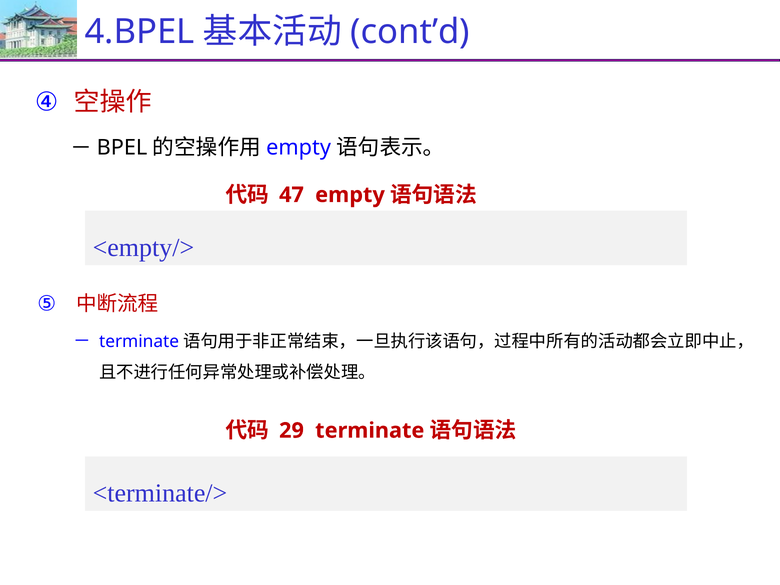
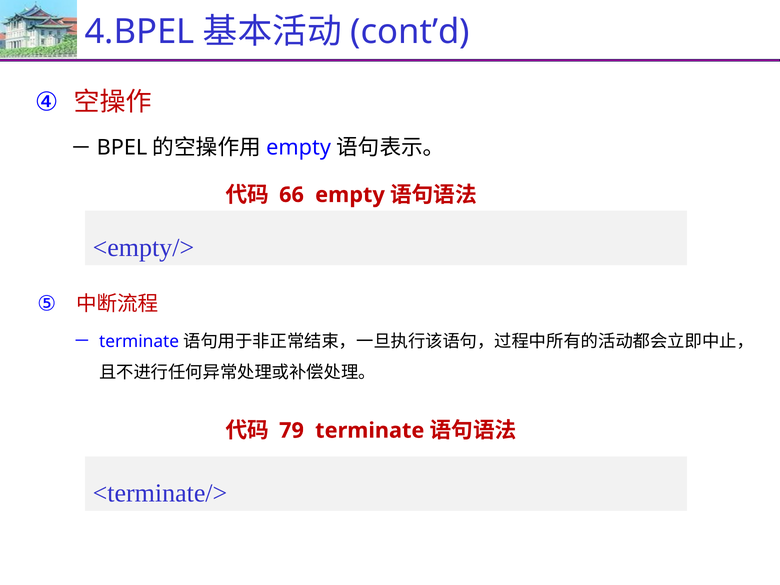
47: 47 -> 66
29: 29 -> 79
